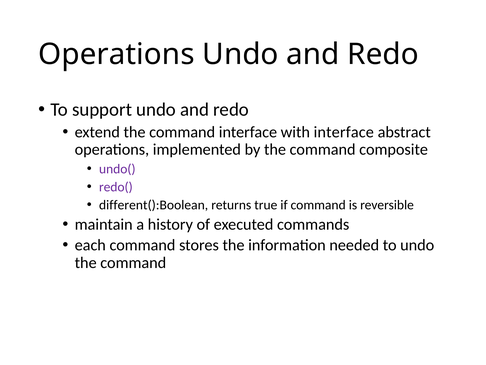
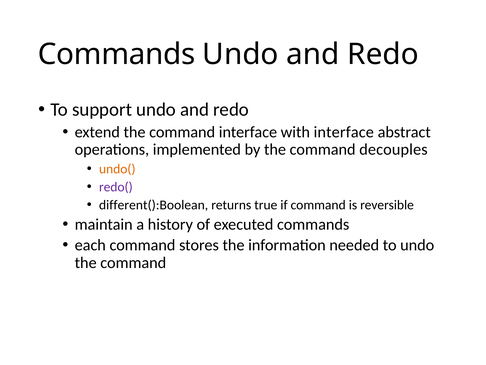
Operations at (116, 54): Operations -> Commands
composite: composite -> decouples
undo( colour: purple -> orange
